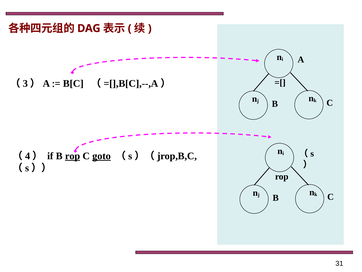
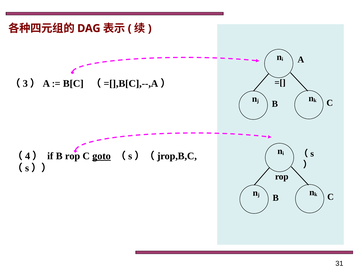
rop at (73, 156) underline: present -> none
